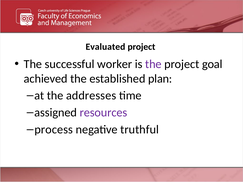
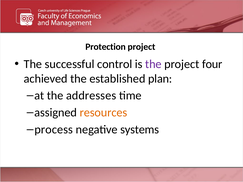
Evaluated: Evaluated -> Protection
worker: worker -> control
goal: goal -> four
resources colour: purple -> orange
truthful: truthful -> systems
